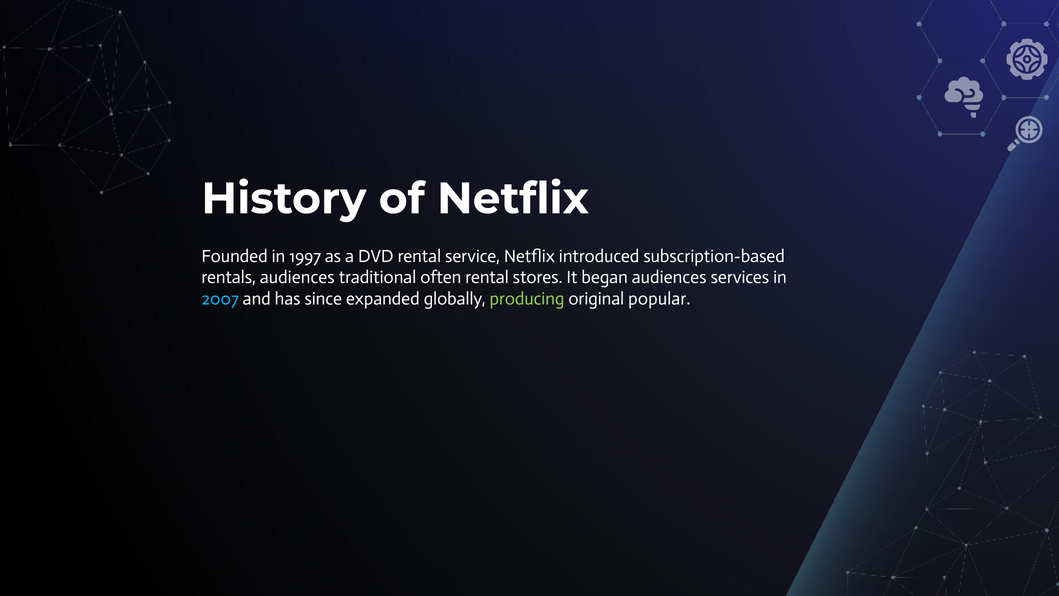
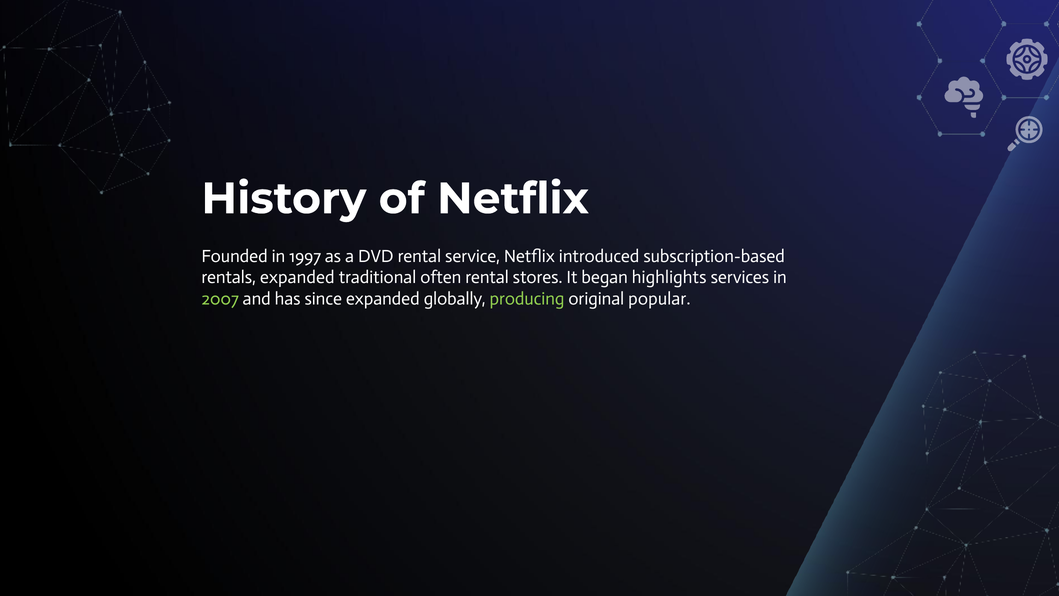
rentals audiences: audiences -> expanded
began audiences: audiences -> highlights
2007 colour: light blue -> light green
